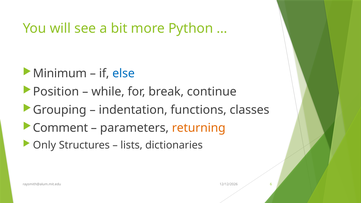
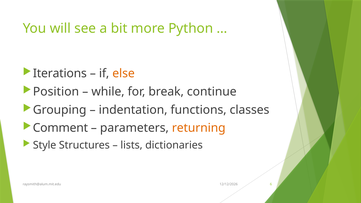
Minimum: Minimum -> Iterations
else colour: blue -> orange
Only: Only -> Style
